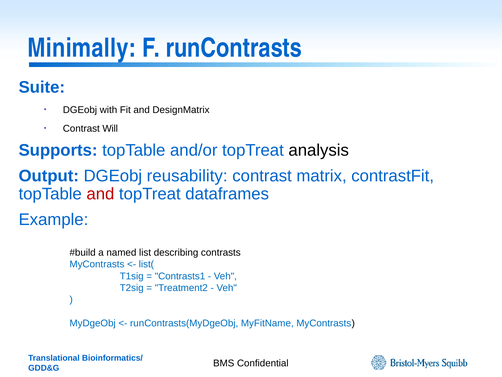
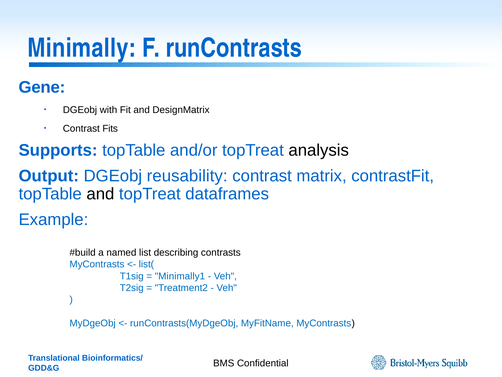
Suite: Suite -> Gene
Will: Will -> Fits
and at (100, 194) colour: red -> black
Contrasts1: Contrasts1 -> Minimally1
